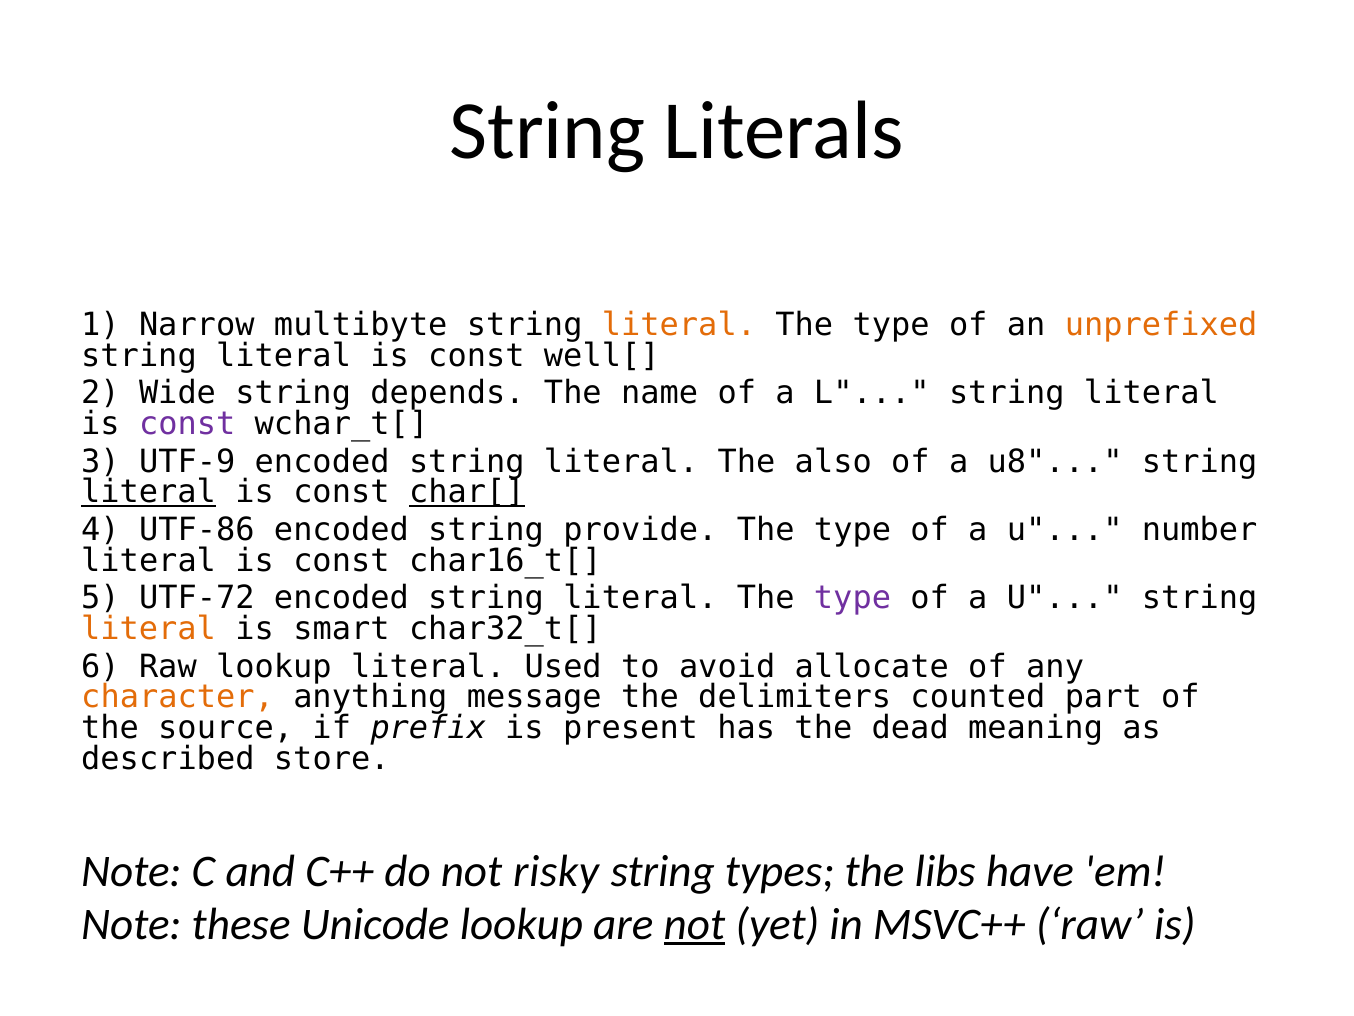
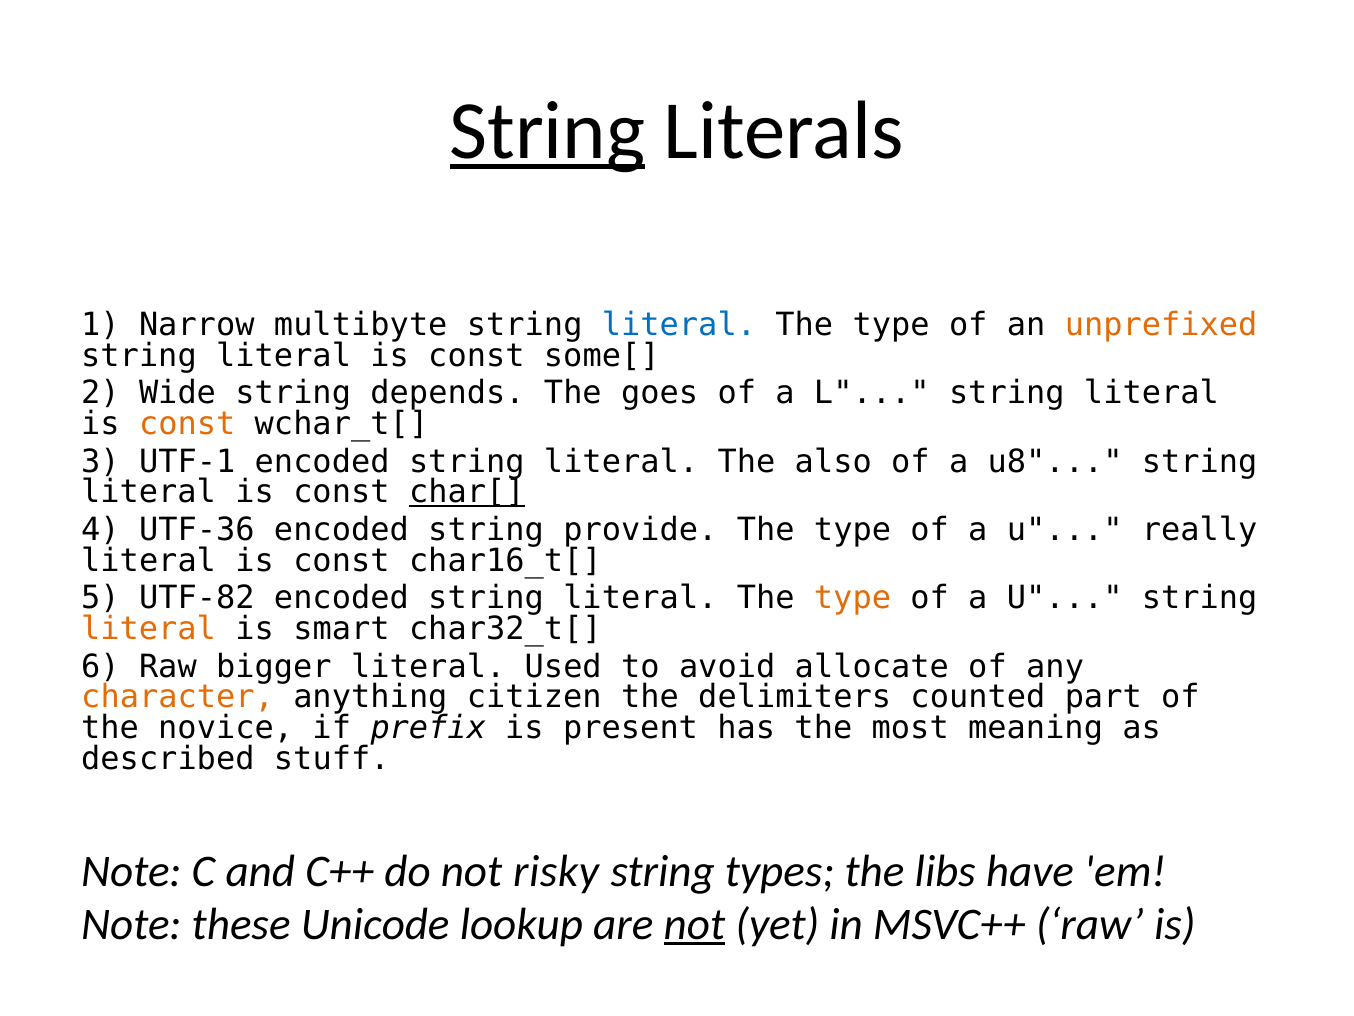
String at (547, 131) underline: none -> present
literal at (679, 325) colour: orange -> blue
well[: well[ -> some[
name: name -> goes
const at (187, 424) colour: purple -> orange
UTF-9: UTF-9 -> UTF-1
literal at (149, 492) underline: present -> none
UTF-86: UTF-86 -> UTF-36
number: number -> really
UTF-72: UTF-72 -> UTF-82
type at (853, 598) colour: purple -> orange
Raw lookup: lookup -> bigger
message: message -> citizen
source: source -> novice
dead: dead -> most
store: store -> stuff
